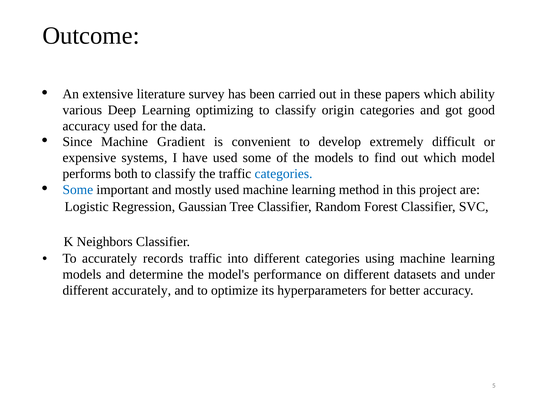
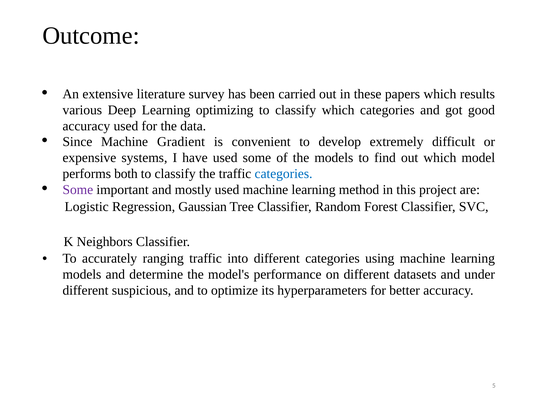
ability: ability -> results
classify origin: origin -> which
Some at (78, 189) colour: blue -> purple
records: records -> ranging
different accurately: accurately -> suspicious
